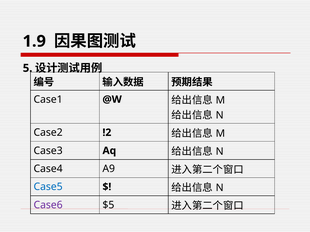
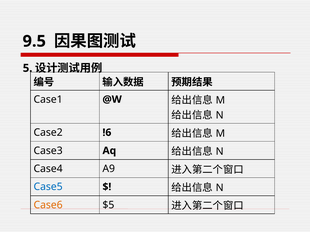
1.9: 1.9 -> 9.5
!2: !2 -> !6
Case6 colour: purple -> orange
